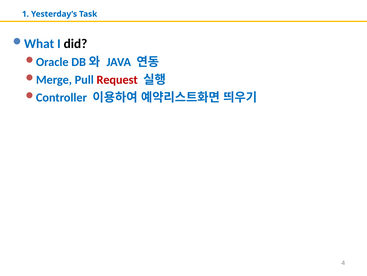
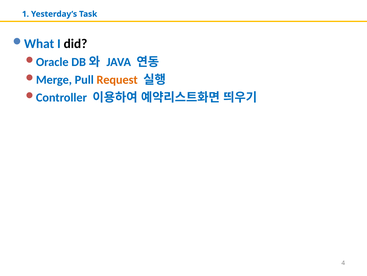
Request colour: red -> orange
